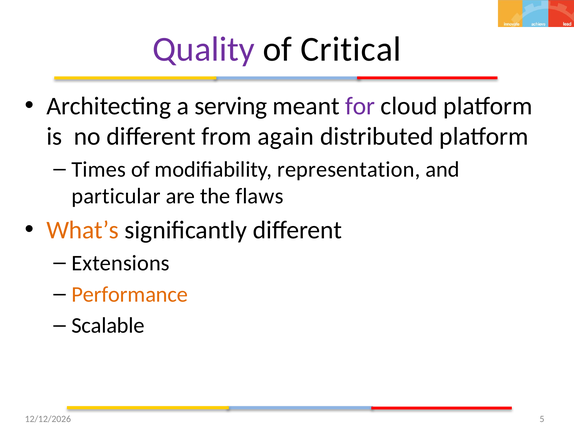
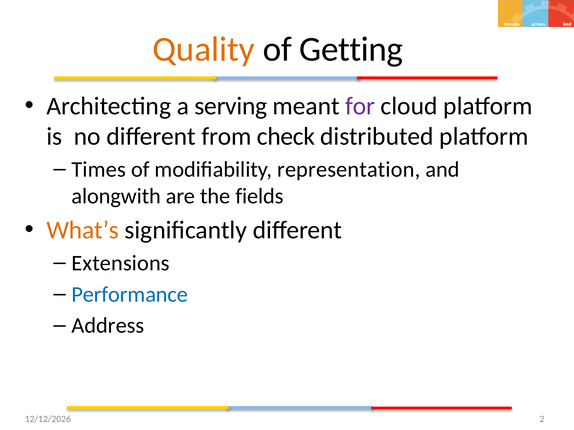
Quality colour: purple -> orange
Critical: Critical -> Getting
again: again -> check
particular: particular -> alongwith
flaws: flaws -> fields
Performance colour: orange -> blue
Scalable: Scalable -> Address
5: 5 -> 2
